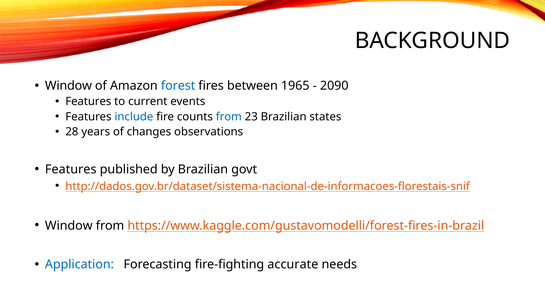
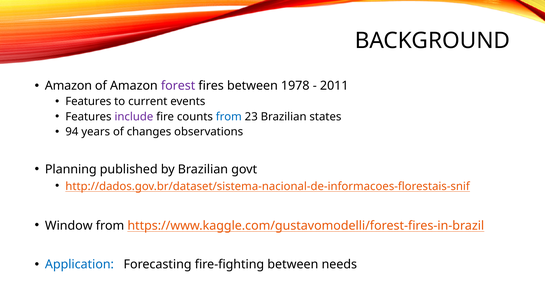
Window at (68, 86): Window -> Amazon
forest colour: blue -> purple
1965: 1965 -> 1978
2090: 2090 -> 2011
include colour: blue -> purple
28: 28 -> 94
Features at (71, 170): Features -> Planning
fire-fighting accurate: accurate -> between
